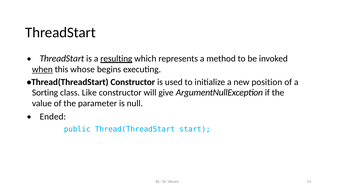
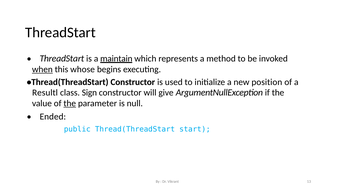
resulting: resulting -> maintain
Sorting: Sorting -> Resultl
Like: Like -> Sign
the at (70, 103) underline: none -> present
